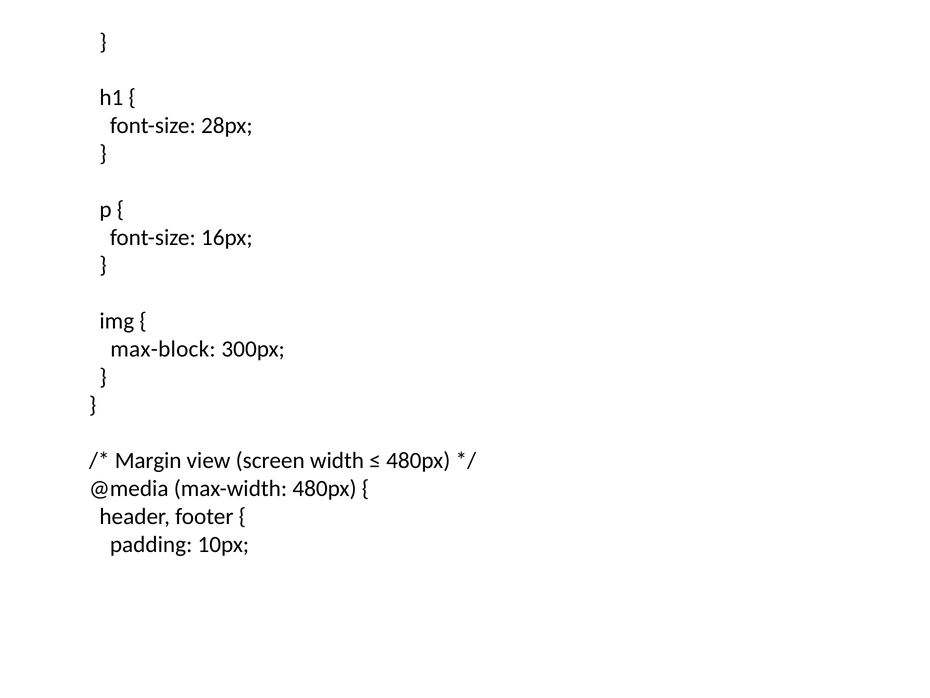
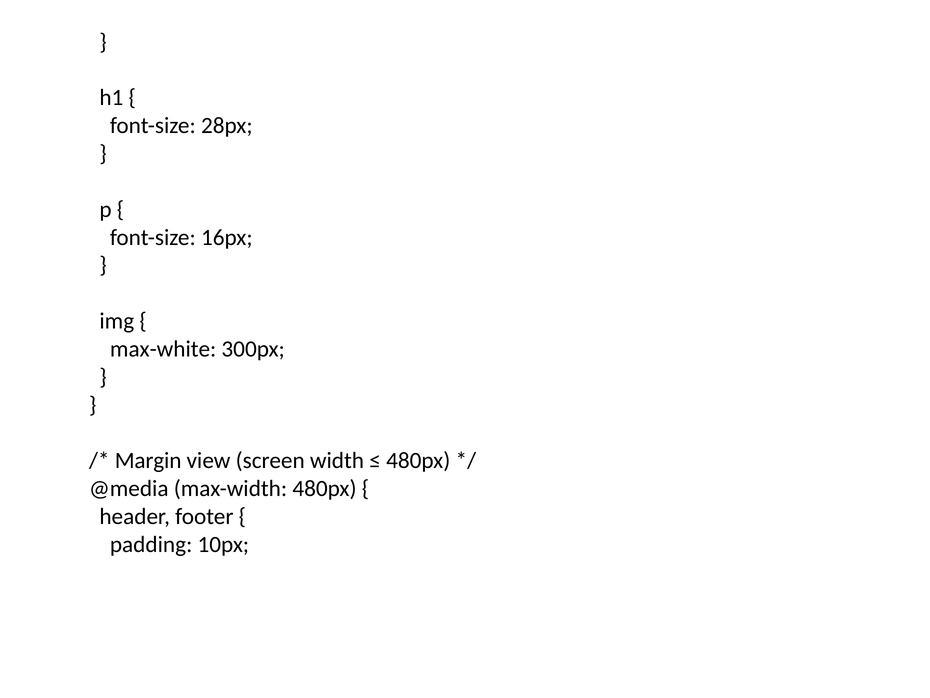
max-block: max-block -> max-white
